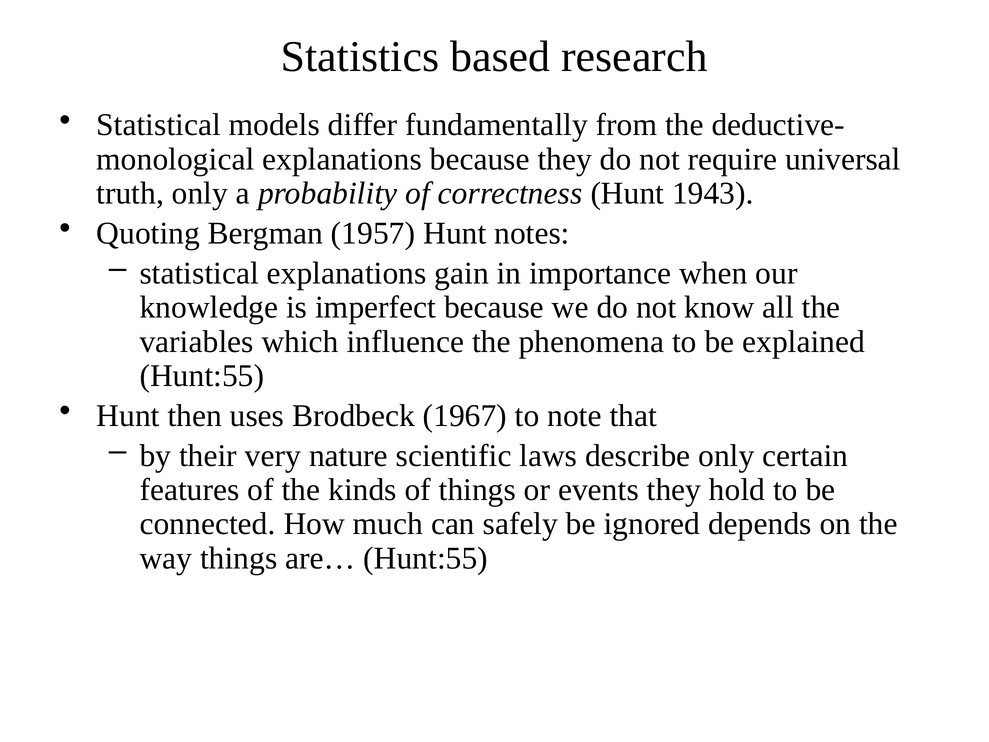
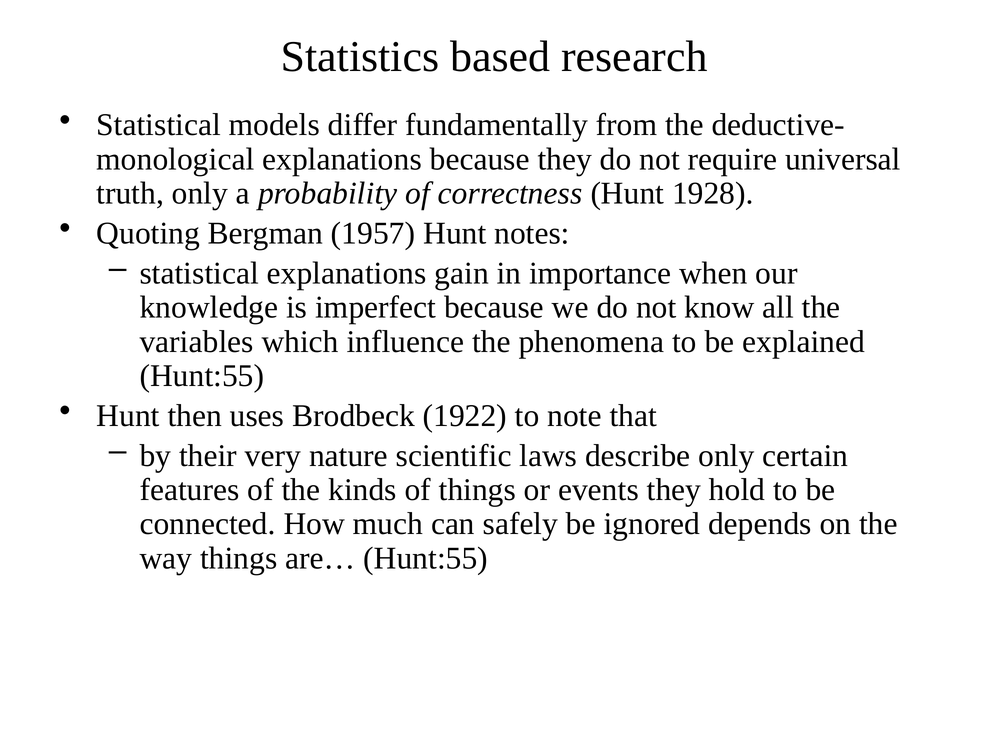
1943: 1943 -> 1928
1967: 1967 -> 1922
